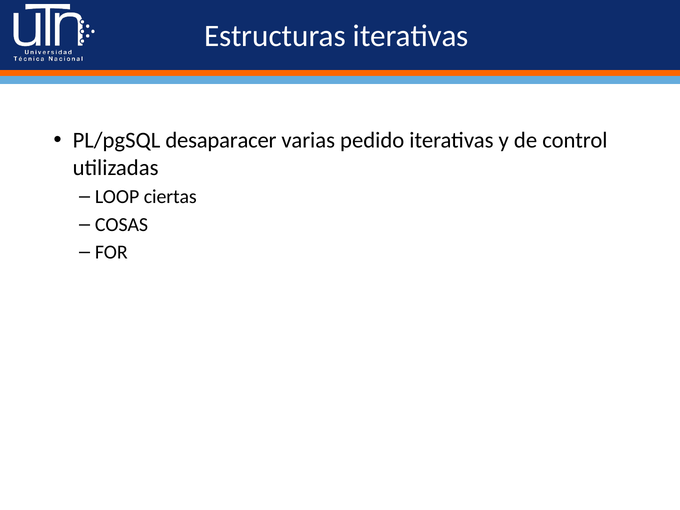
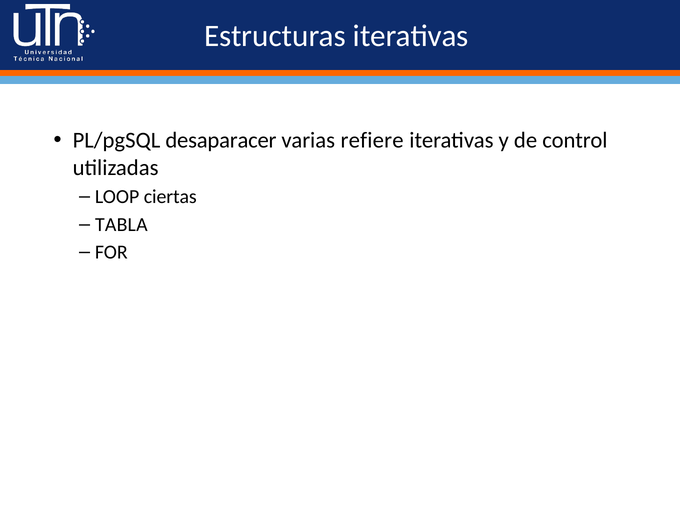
pedido: pedido -> refiere
COSAS: COSAS -> TABLA
